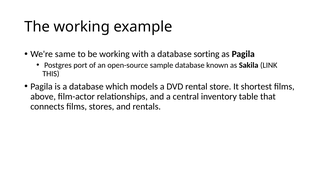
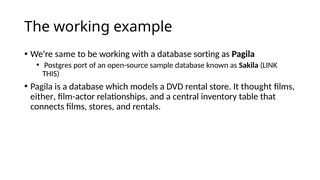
shortest: shortest -> thought
above: above -> either
